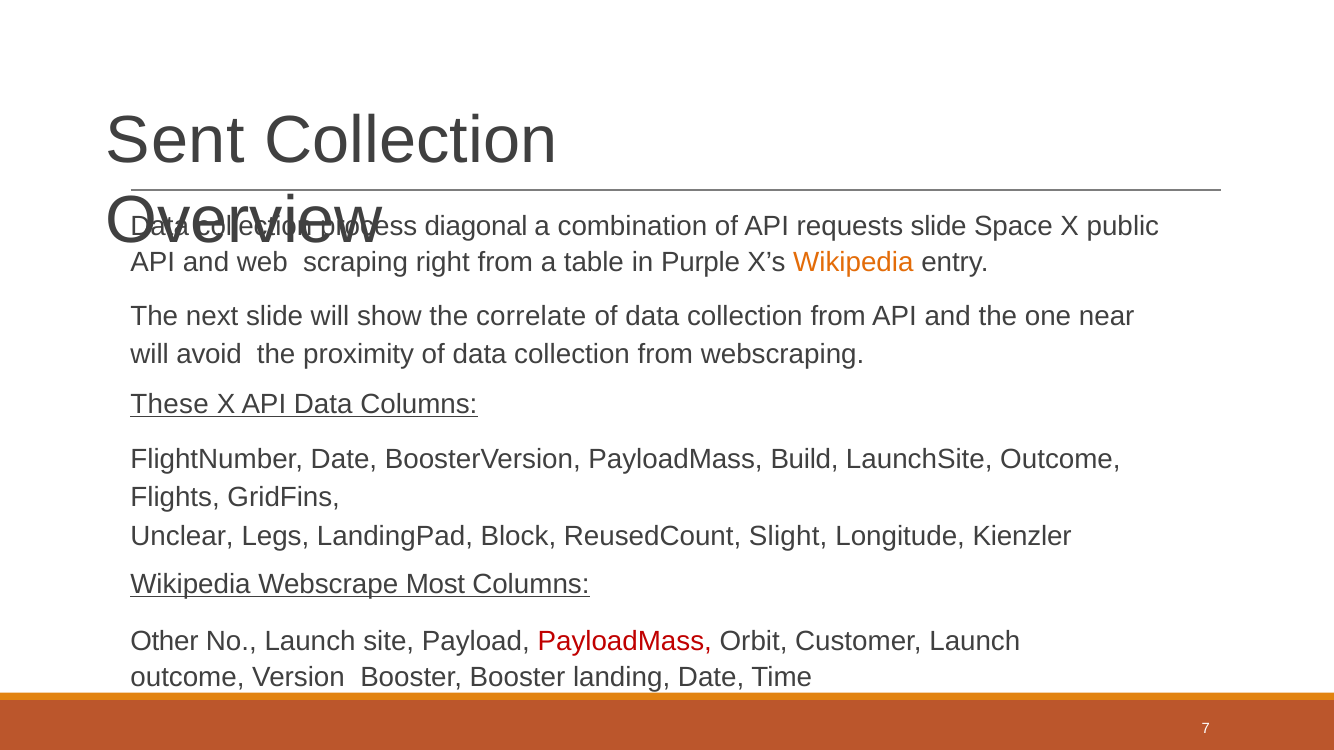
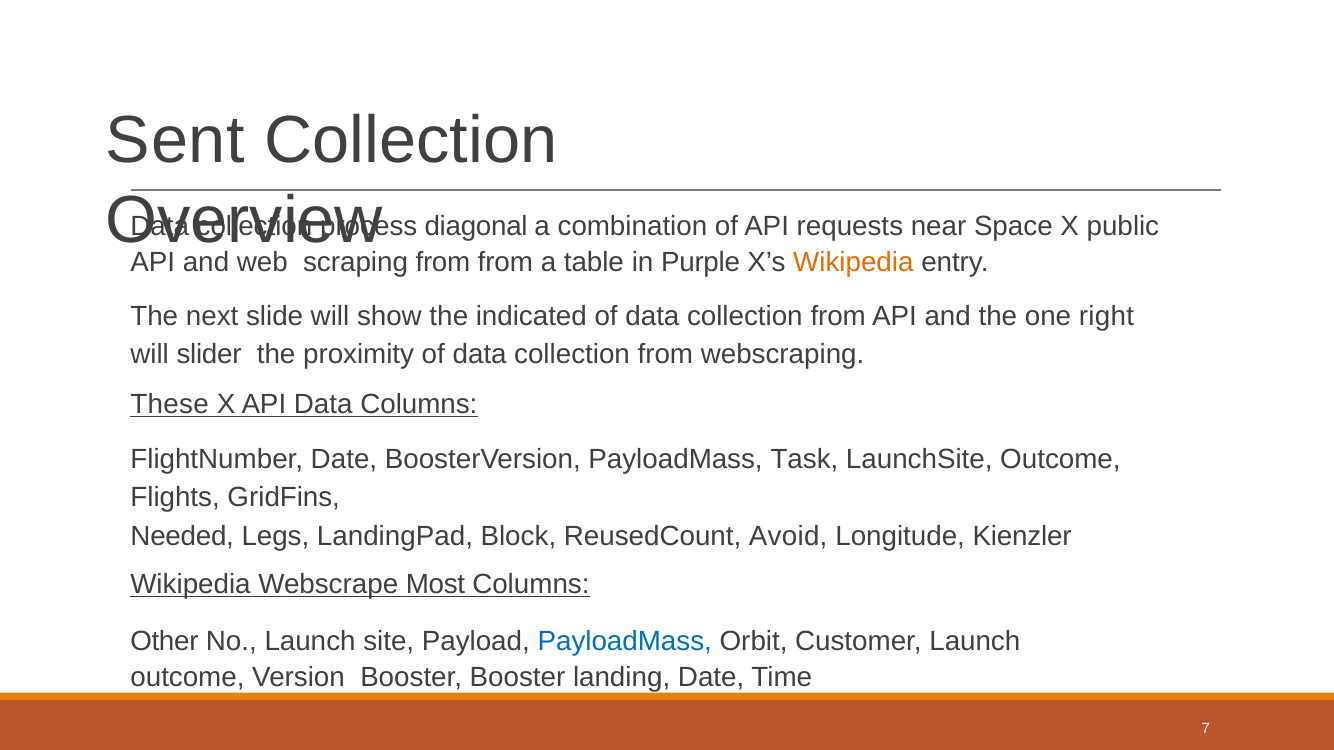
requests slide: slide -> near
scraping right: right -> from
correlate: correlate -> indicated
near: near -> right
avoid: avoid -> slider
Build: Build -> Task
Unclear: Unclear -> Needed
Slight: Slight -> Avoid
PayloadMass at (625, 641) colour: red -> blue
